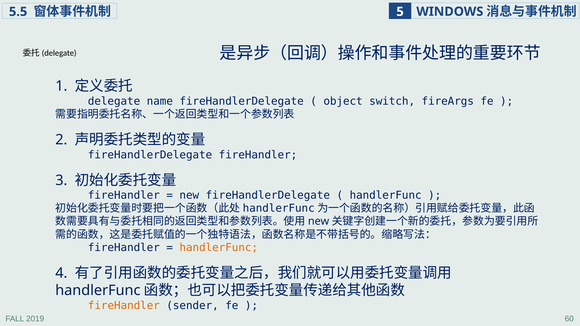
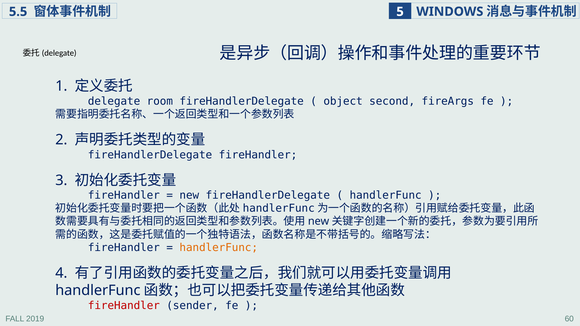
name: name -> room
switch: switch -> second
fireHandler at (124, 306) colour: orange -> red
